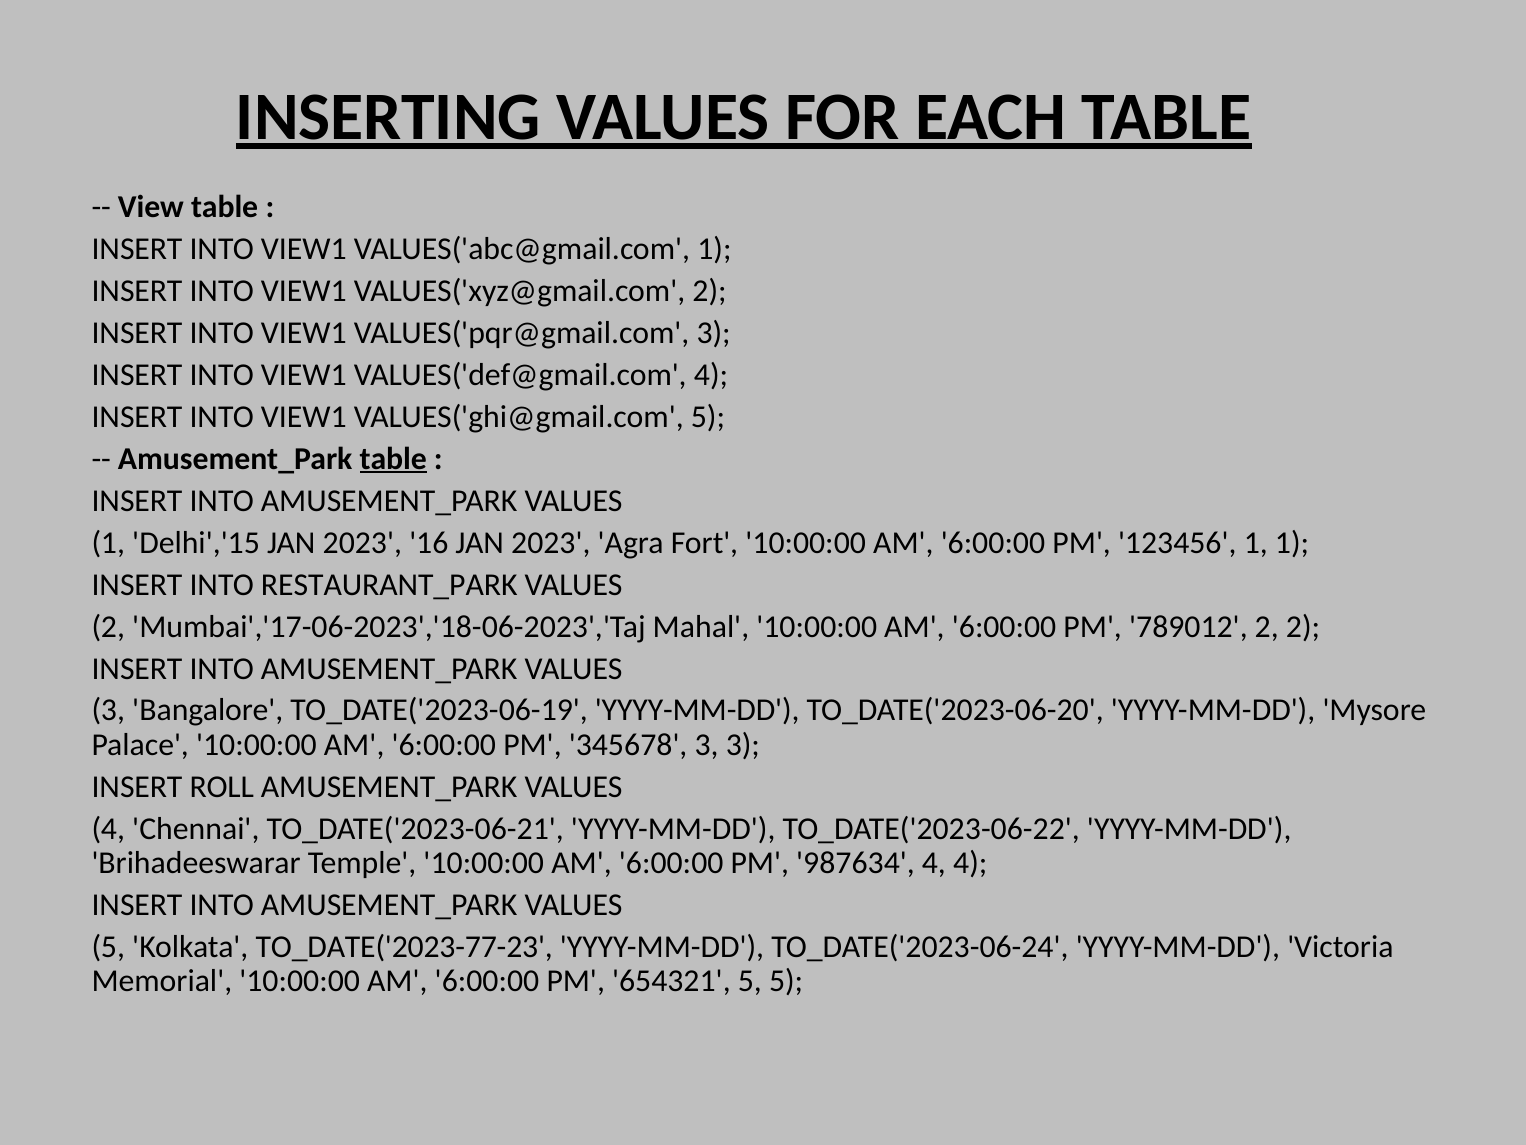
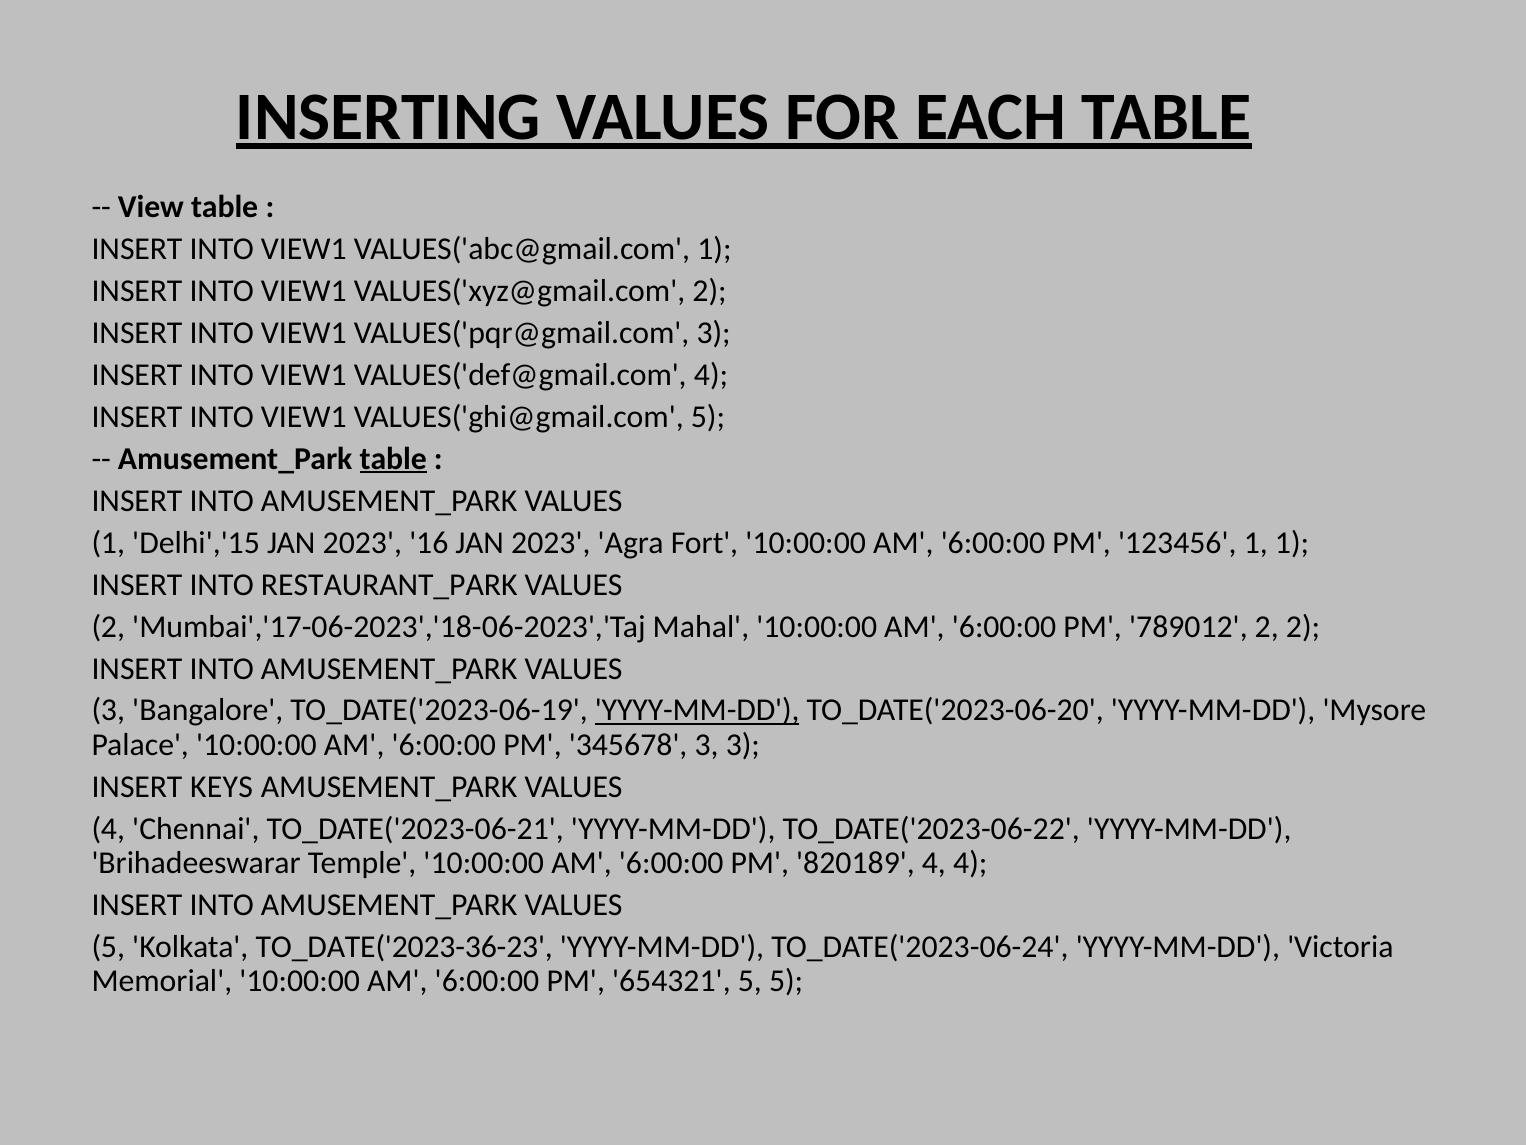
YYYY-MM-DD at (697, 710) underline: none -> present
ROLL: ROLL -> KEYS
987634: 987634 -> 820189
TO_DATE('2023-77-23: TO_DATE('2023-77-23 -> TO_DATE('2023-36-23
